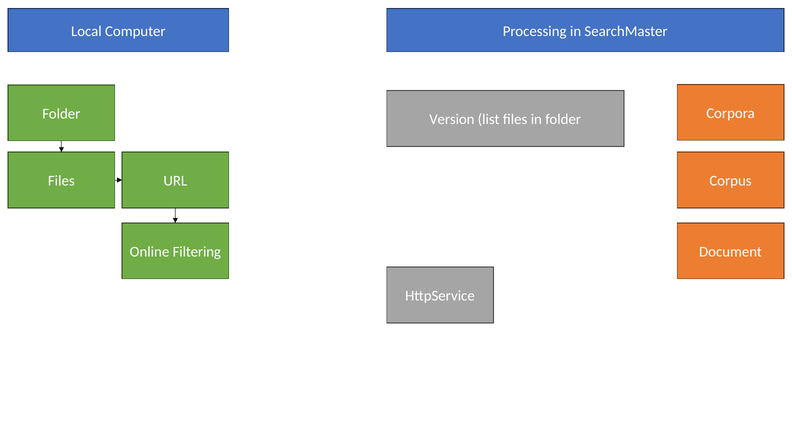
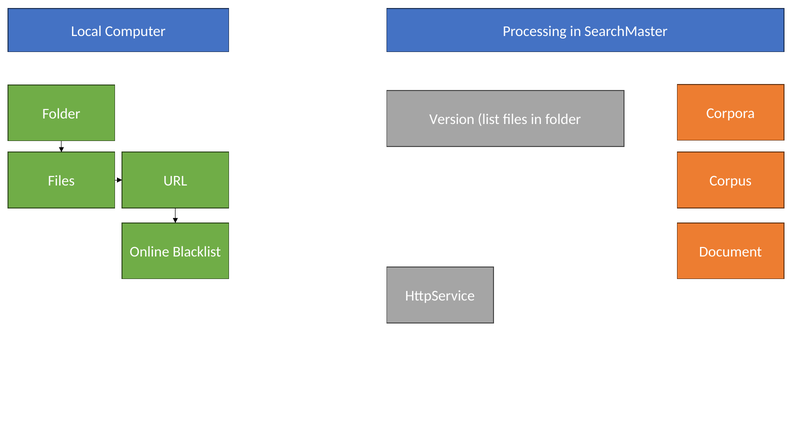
Filtering: Filtering -> Blacklist
